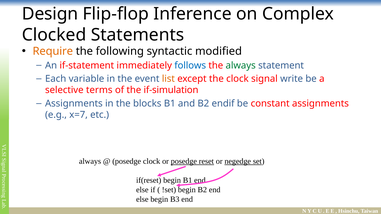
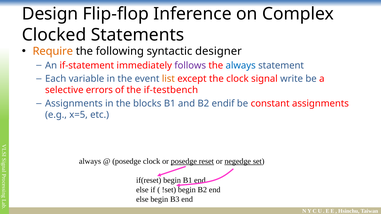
modified: modified -> designer
follows colour: blue -> purple
always at (241, 65) colour: green -> blue
terms: terms -> errors
if-simulation: if-simulation -> if-testbench
x=7: x=7 -> x=5
